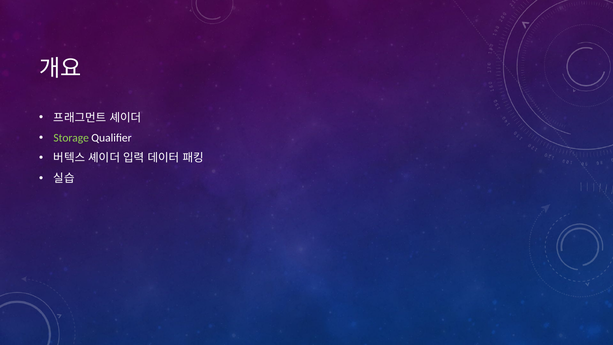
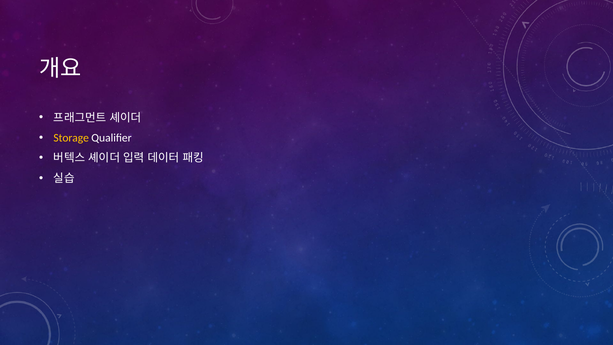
Storage colour: light green -> yellow
